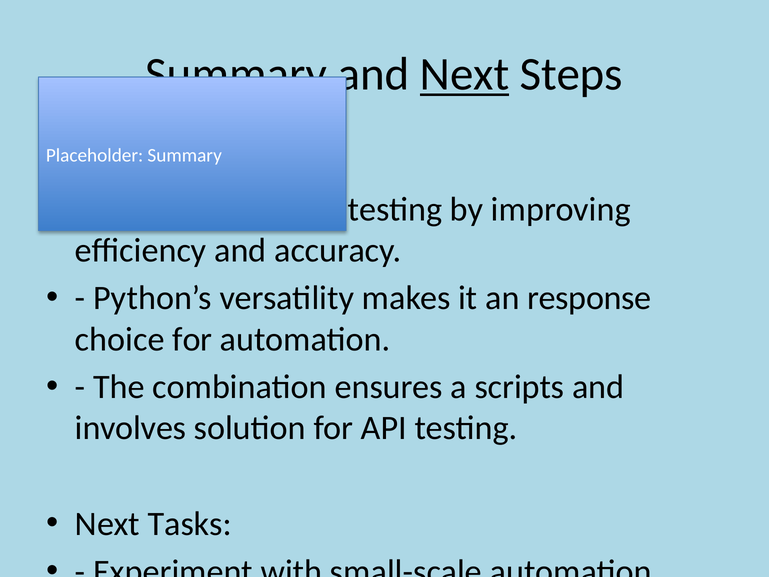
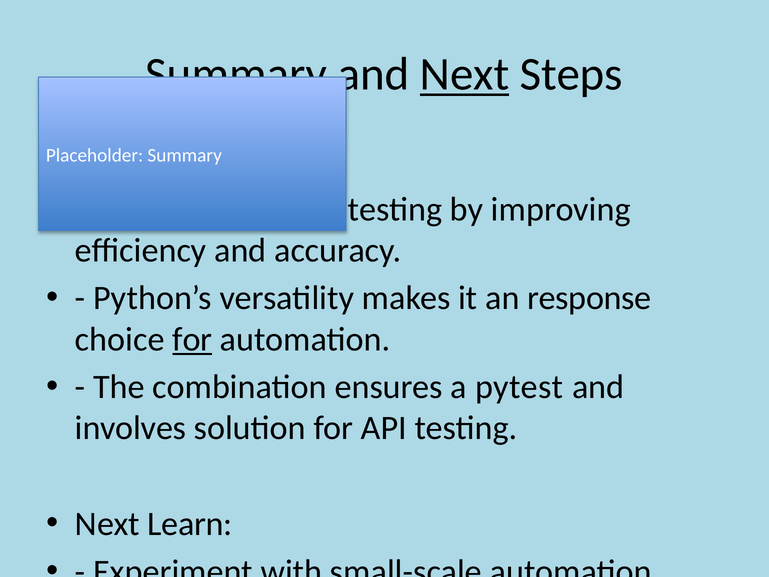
for at (192, 339) underline: none -> present
scripts: scripts -> pytest
Tasks: Tasks -> Learn
